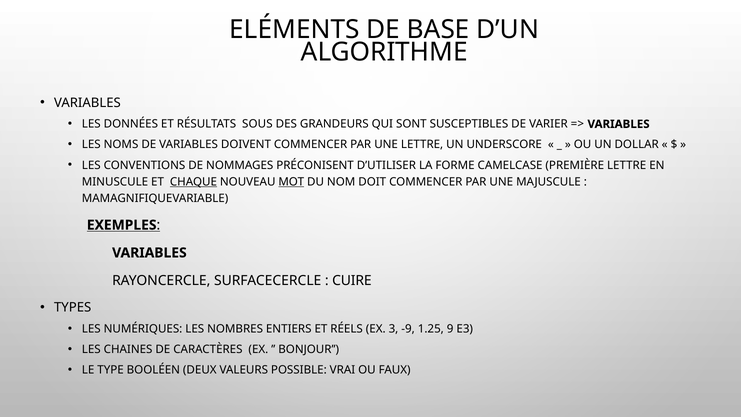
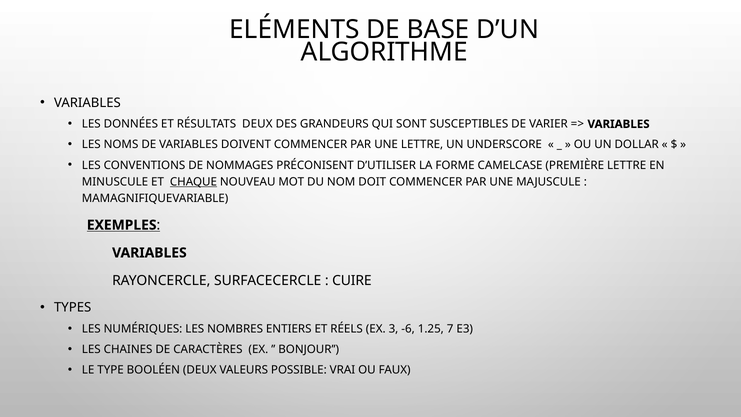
RÉSULTATS SOUS: SOUS -> DEUX
MOT underline: present -> none
-9: -9 -> -6
9: 9 -> 7
